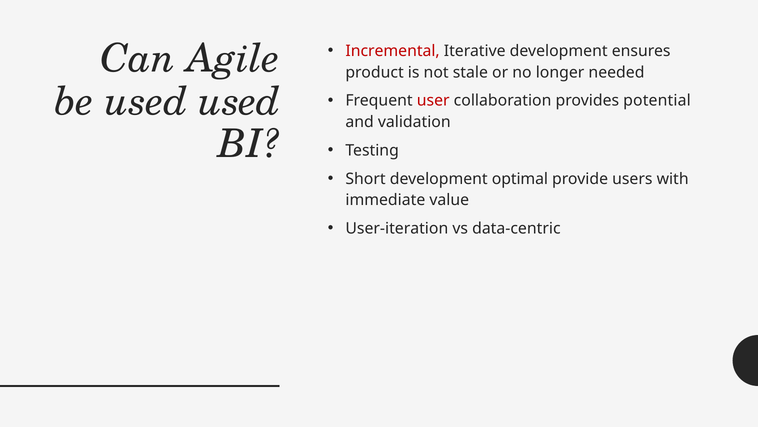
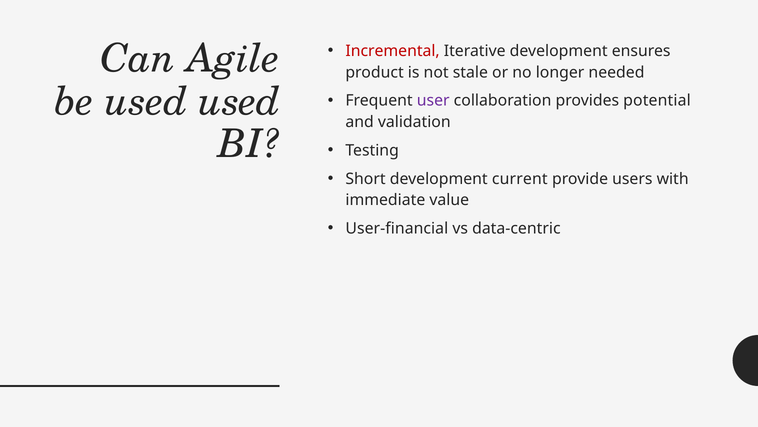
user colour: red -> purple
optimal: optimal -> current
User-iteration: User-iteration -> User-financial
